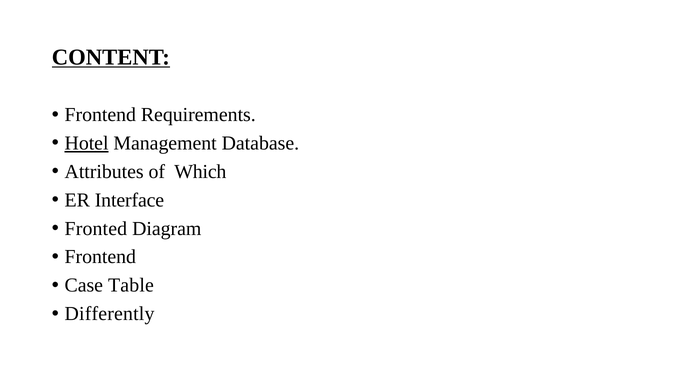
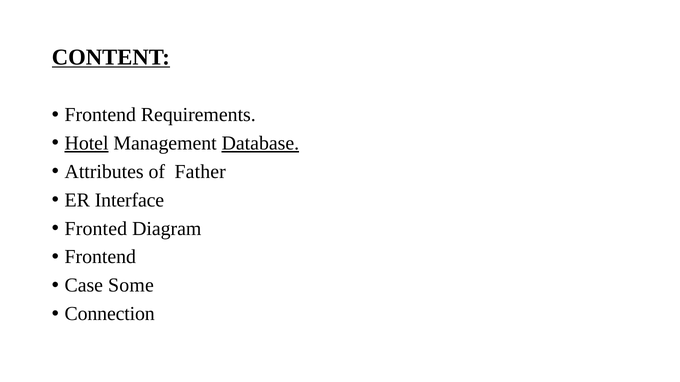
Database underline: none -> present
Which: Which -> Father
Table: Table -> Some
Differently: Differently -> Connection
